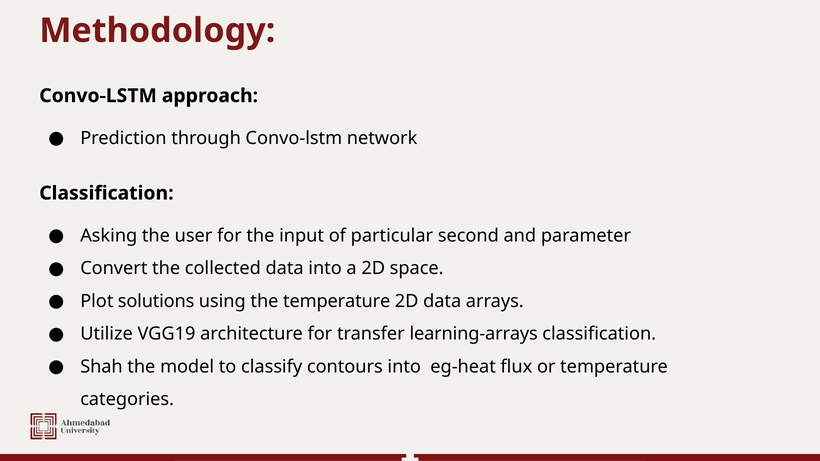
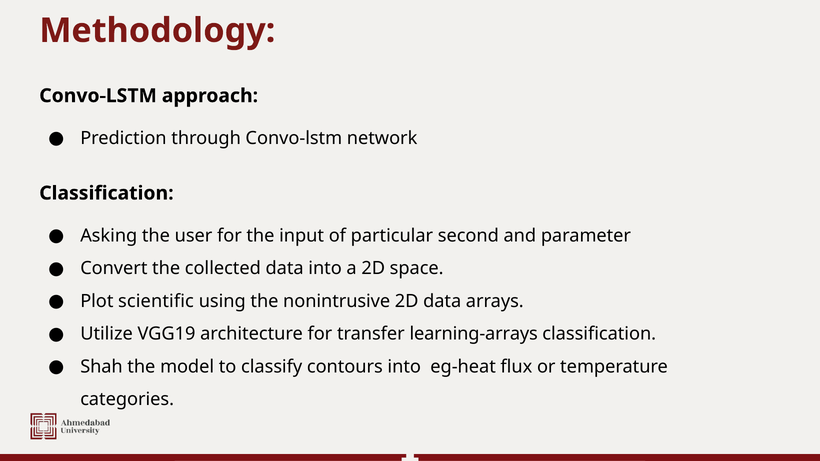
solutions: solutions -> scientific
the temperature: temperature -> nonintrusive
